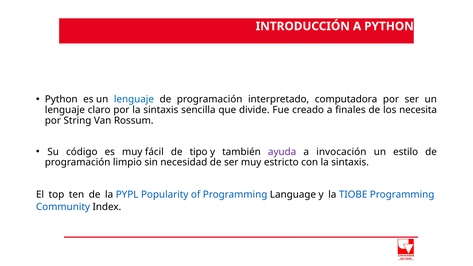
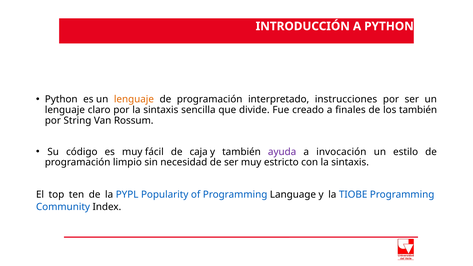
lenguaje at (134, 99) colour: blue -> orange
computadora: computadora -> instrucciones
los necesita: necesita -> también
tipo: tipo -> caja
